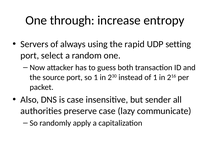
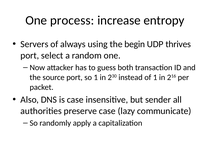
through: through -> process
rapid: rapid -> begin
setting: setting -> thrives
